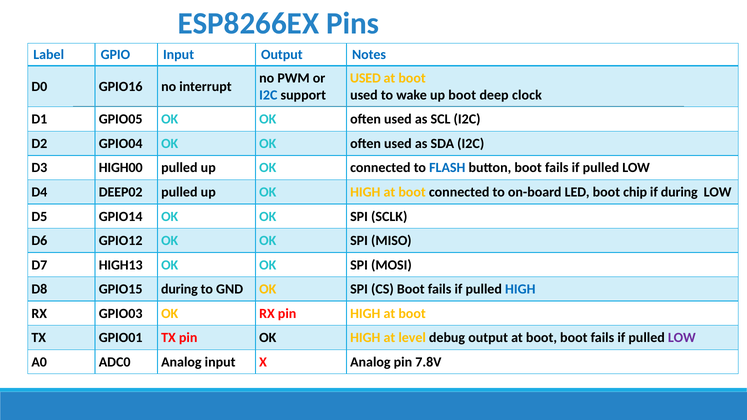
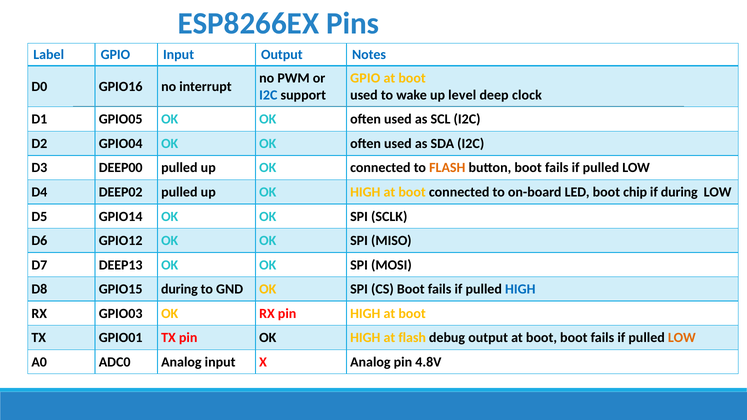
USED at (365, 78): USED -> GPIO
up boot: boot -> level
HIGH00: HIGH00 -> DEEP00
FLASH at (447, 168) colour: blue -> orange
HIGH13: HIGH13 -> DEEP13
at level: level -> flash
LOW at (682, 338) colour: purple -> orange
7.8V: 7.8V -> 4.8V
